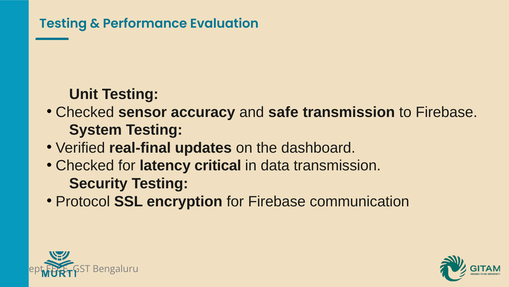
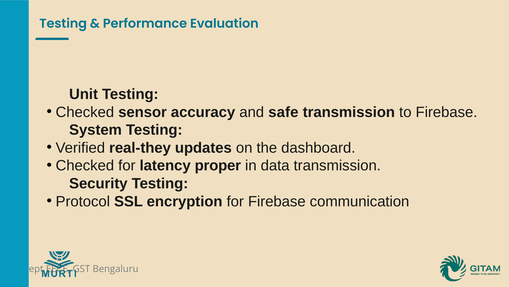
real-final: real-final -> real-they
critical: critical -> proper
